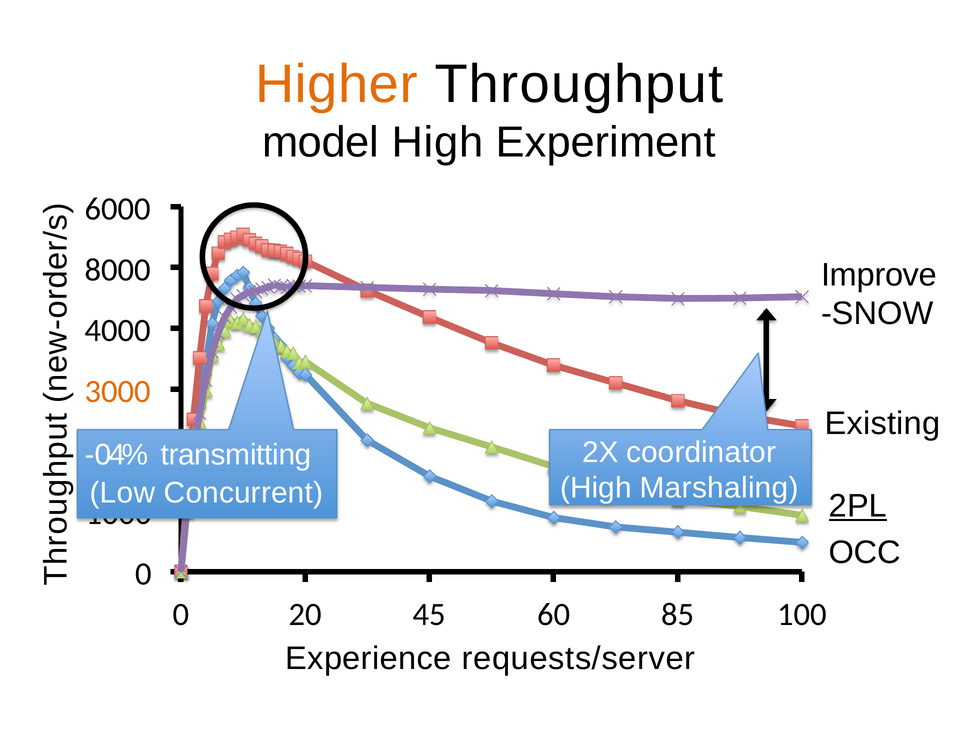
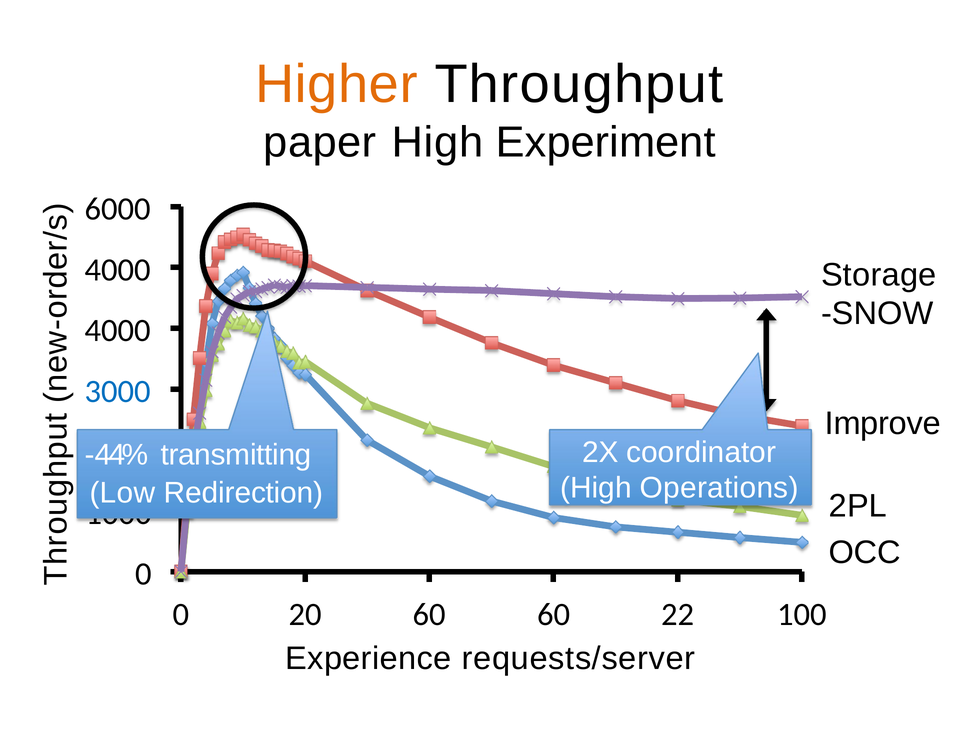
model: model -> paper
8000 at (118, 270): 8000 -> 4000
Improve: Improve -> Storage
3000 colour: orange -> blue
Existing: Existing -> Improve
0 at (103, 455): 0 -> 4
Marshaling: Marshaling -> Operations
Concurrent: Concurrent -> Redirection
2PL underline: present -> none
20 45: 45 -> 60
85: 85 -> 22
